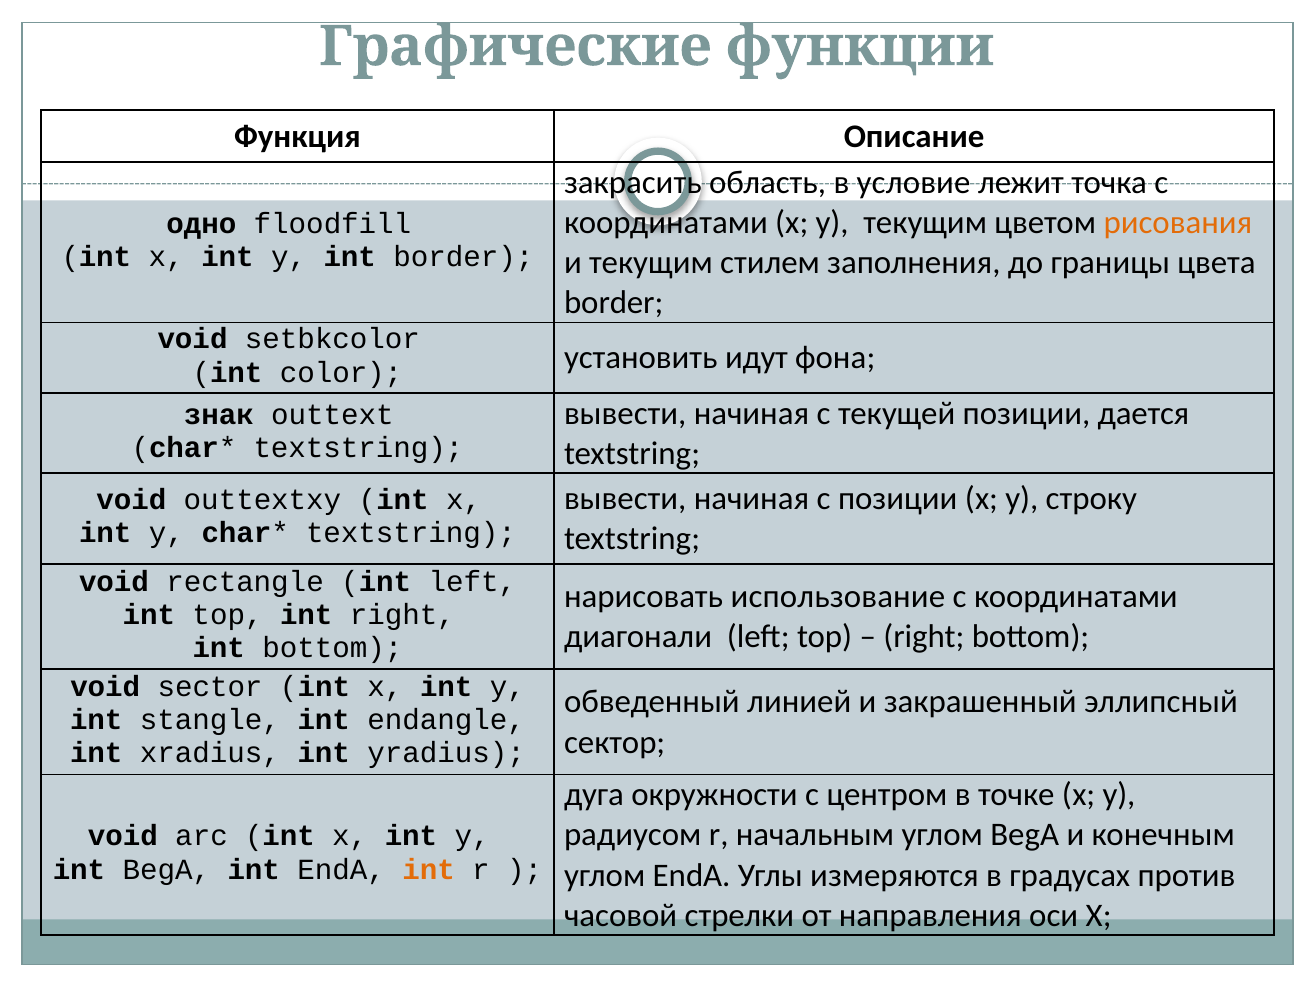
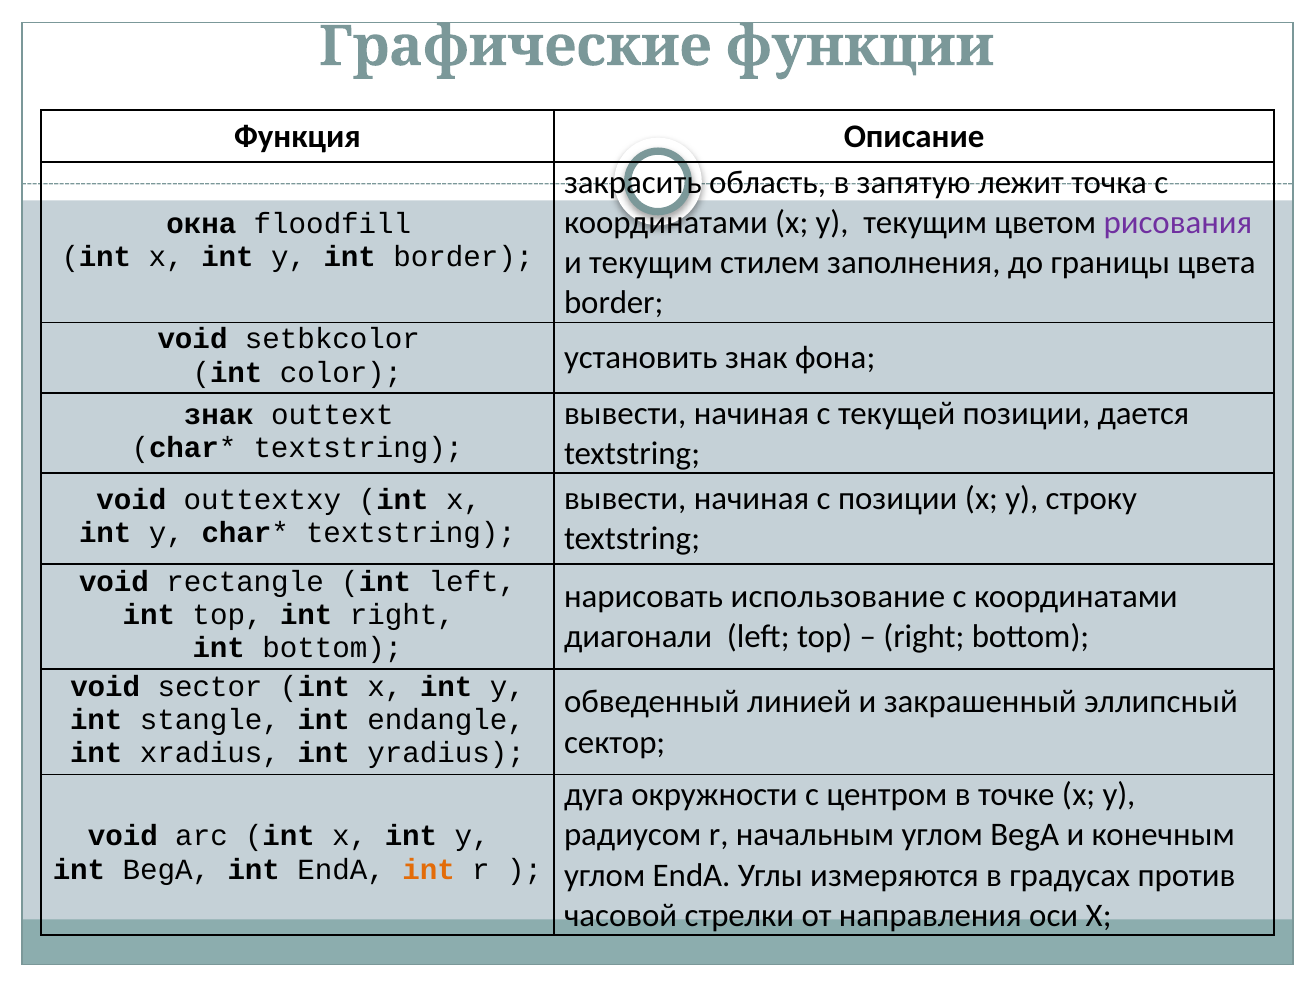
условие: условие -> запятую
рисования colour: orange -> purple
одно: одно -> окна
установить идут: идут -> знак
